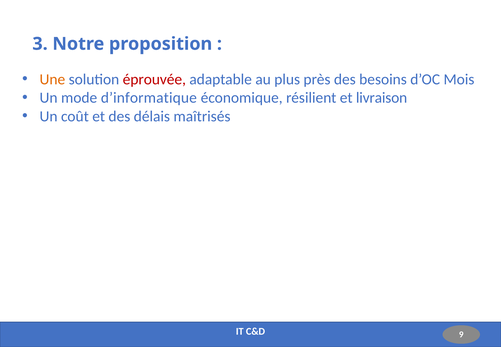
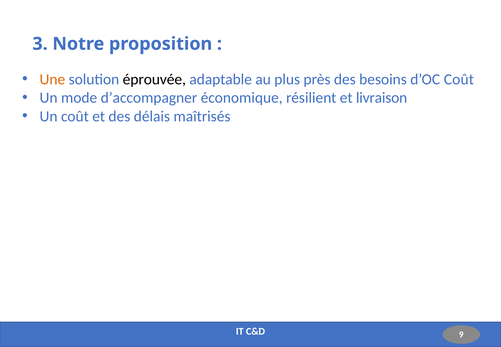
éprouvée colour: red -> black
d’OC Mois: Mois -> Coût
d’informatique: d’informatique -> d’accompagner
